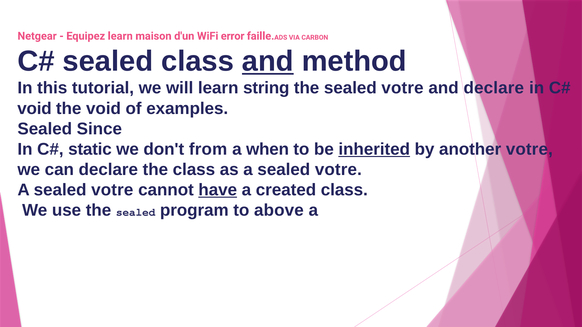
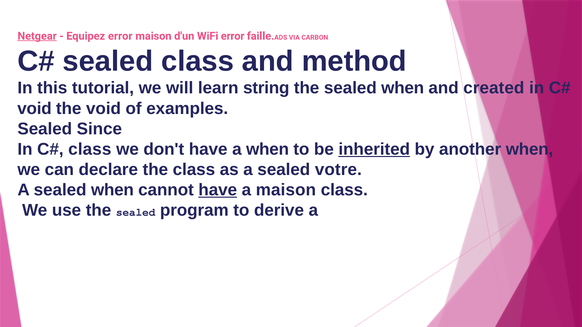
Netgear underline: none -> present
Equipez learn: learn -> error
and at (268, 61) underline: present -> none
the sealed votre: votre -> when
and declare: declare -> created
static at (90, 149): static -> class
don't from: from -> have
another votre: votre -> when
votre at (112, 190): votre -> when
a created: created -> maison
above: above -> derive
